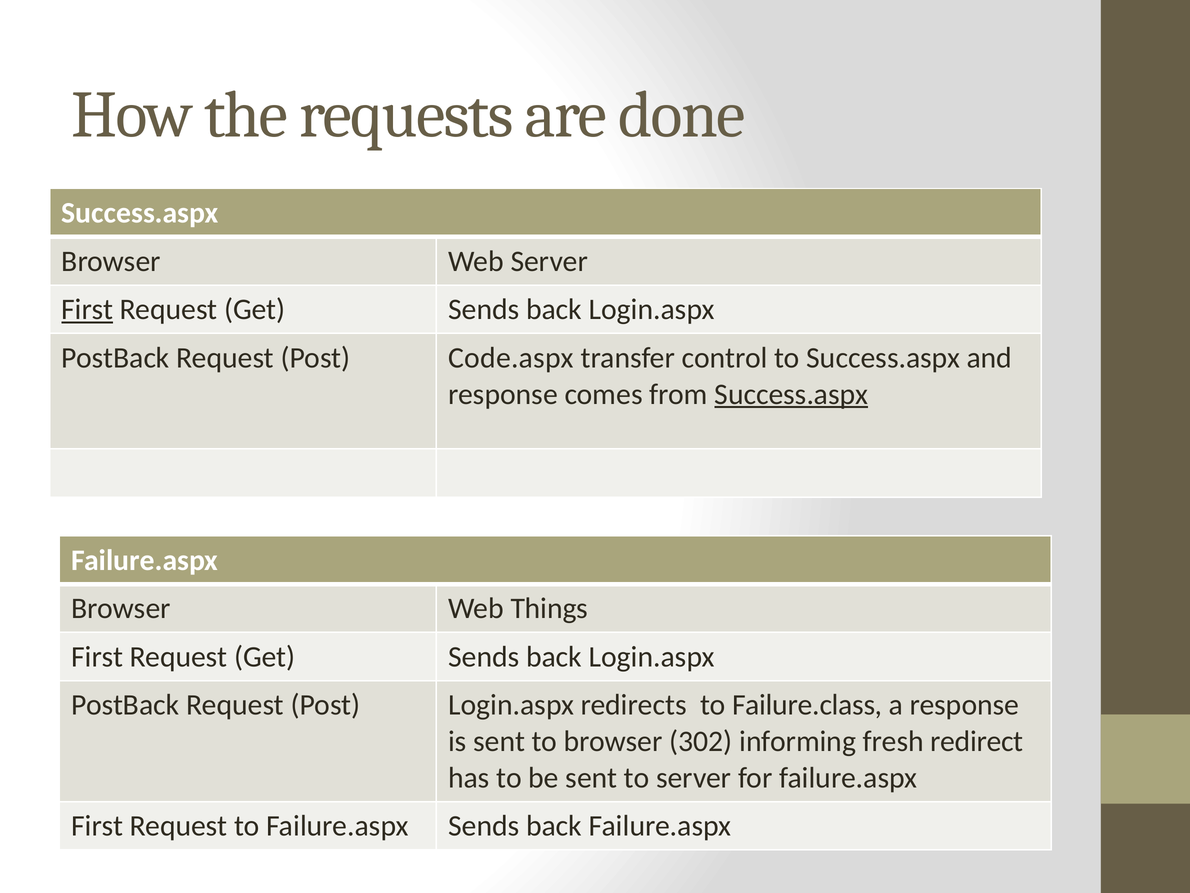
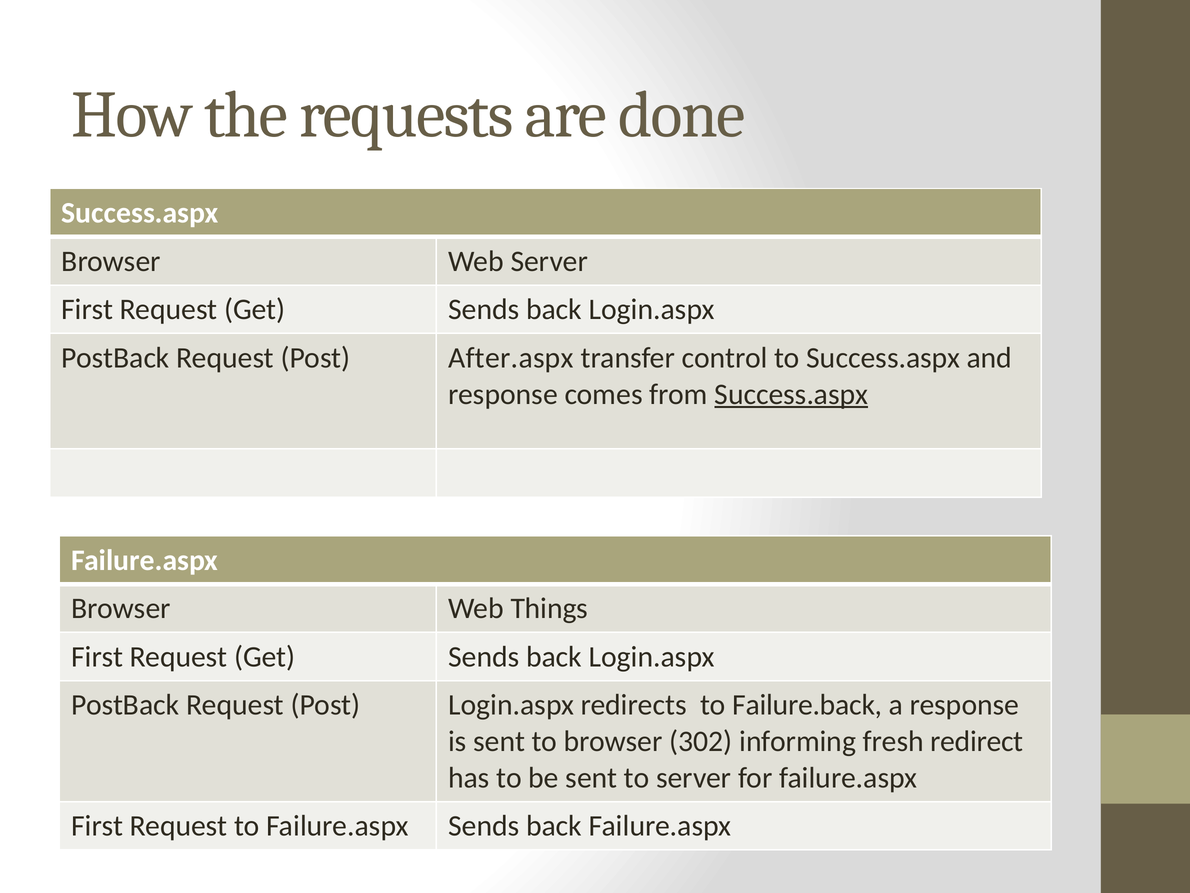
First at (87, 309) underline: present -> none
Code.aspx: Code.aspx -> After.aspx
Failure.class: Failure.class -> Failure.back
